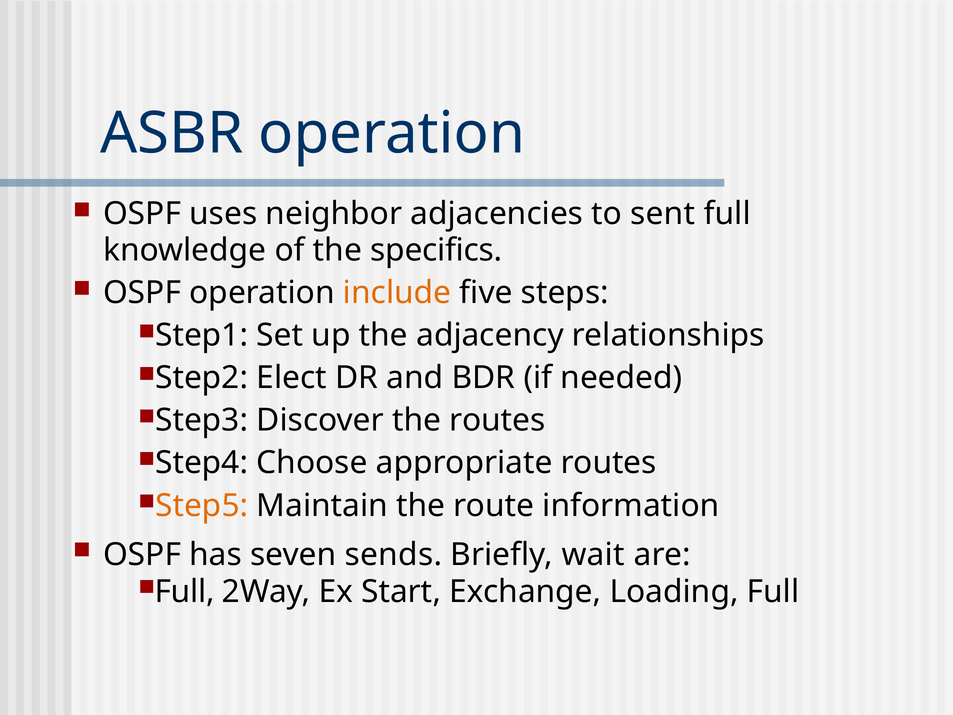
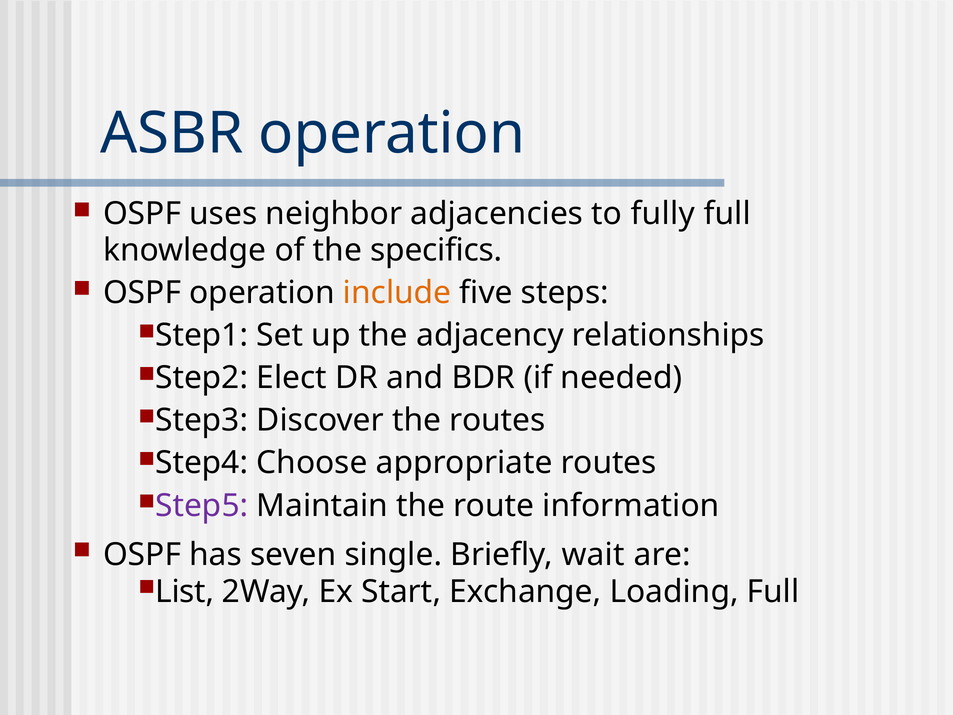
sent: sent -> fully
Step5 colour: orange -> purple
sends: sends -> single
Full at (185, 592): Full -> List
